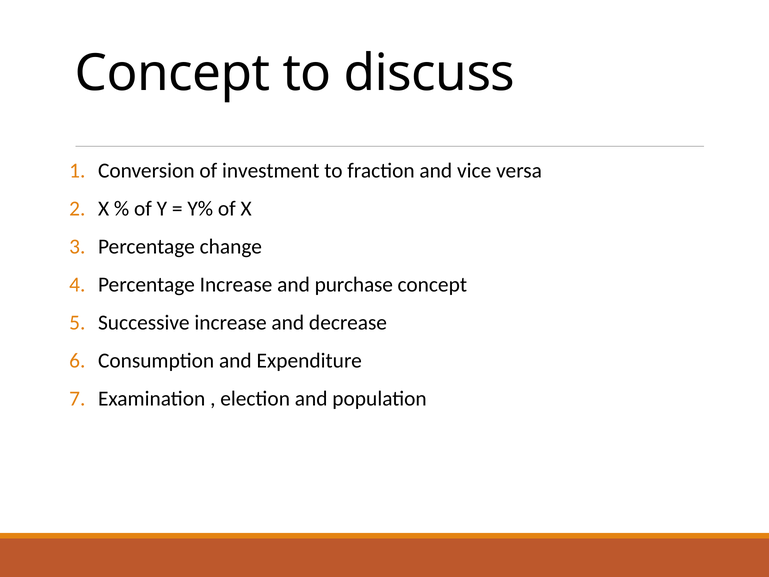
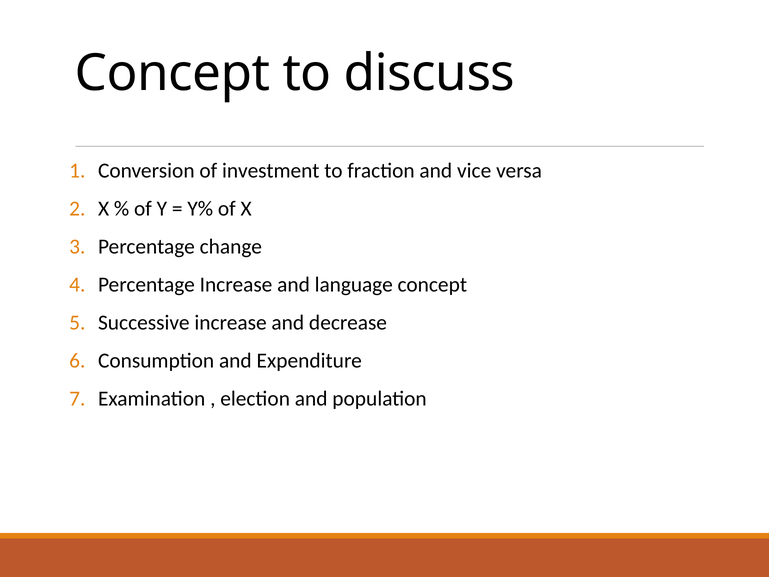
purchase: purchase -> language
